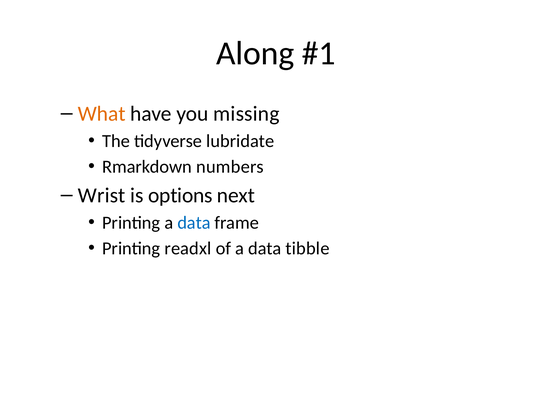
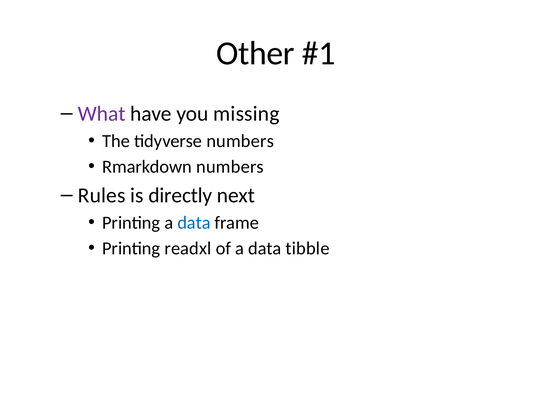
Along: Along -> Other
What colour: orange -> purple
tidyverse lubridate: lubridate -> numbers
Wrist: Wrist -> Rules
options: options -> directly
